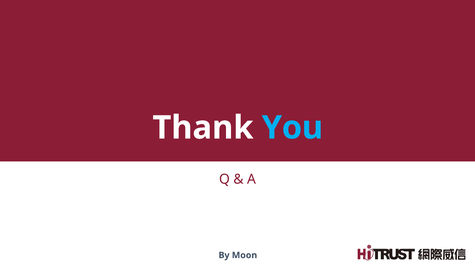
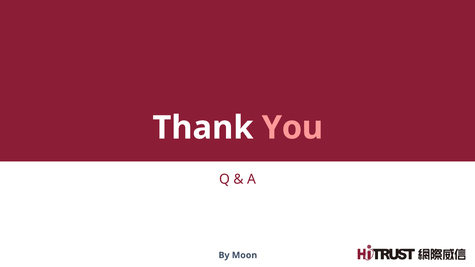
You colour: light blue -> pink
